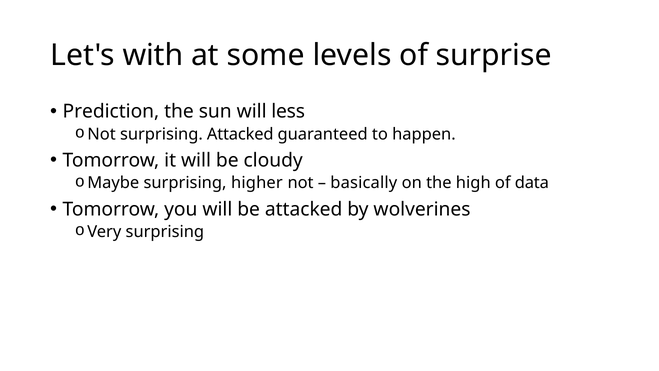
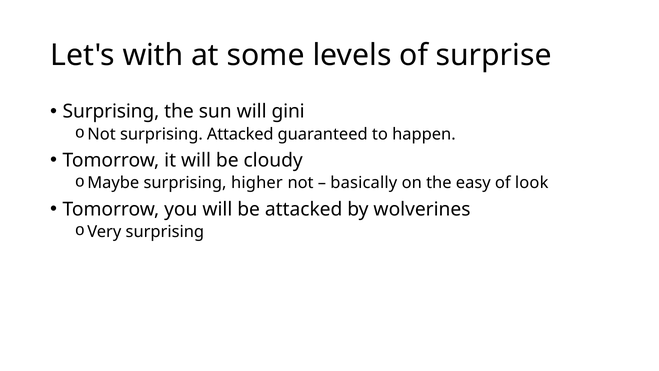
Prediction at (111, 111): Prediction -> Surprising
less: less -> gini
high: high -> easy
data: data -> look
